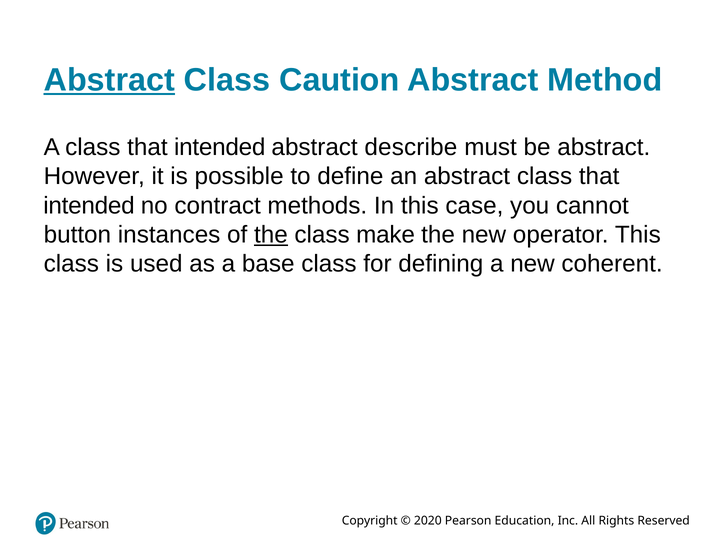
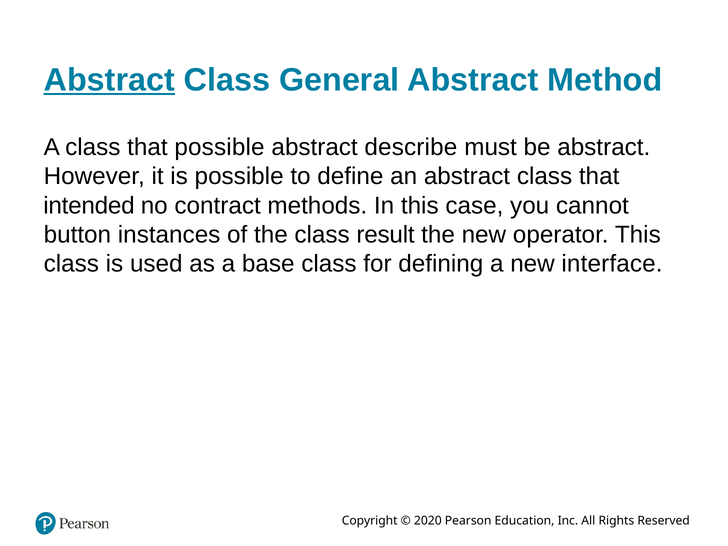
Caution: Caution -> General
A class that intended: intended -> possible
the at (271, 235) underline: present -> none
make: make -> result
coherent: coherent -> interface
